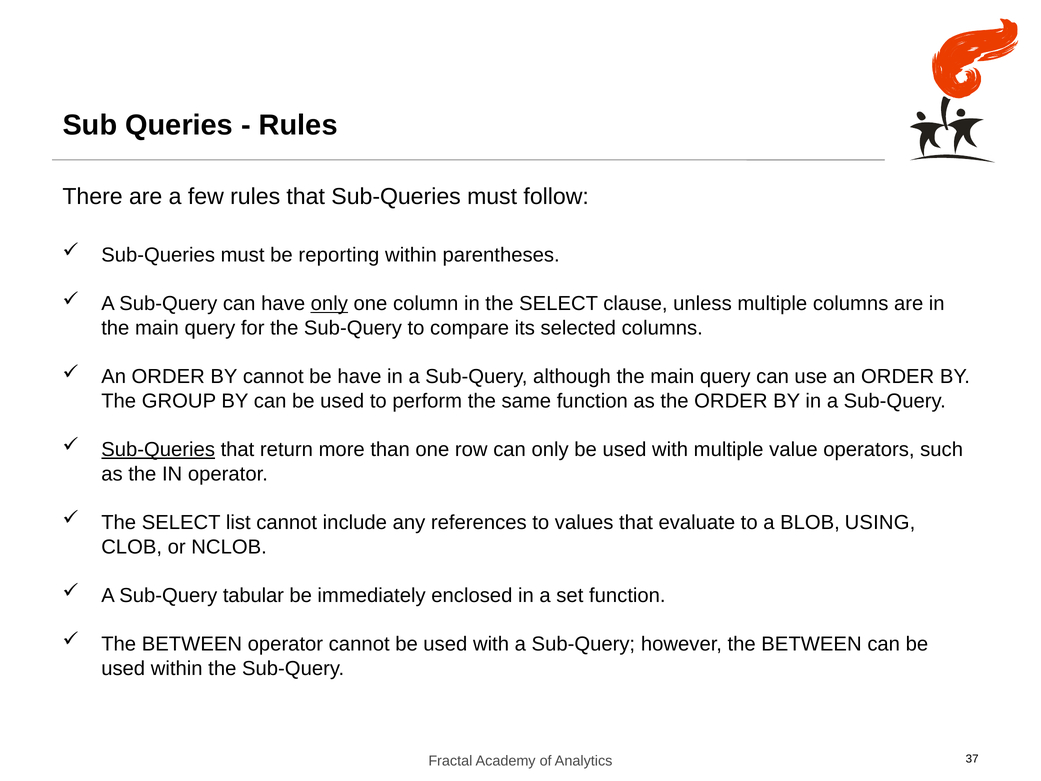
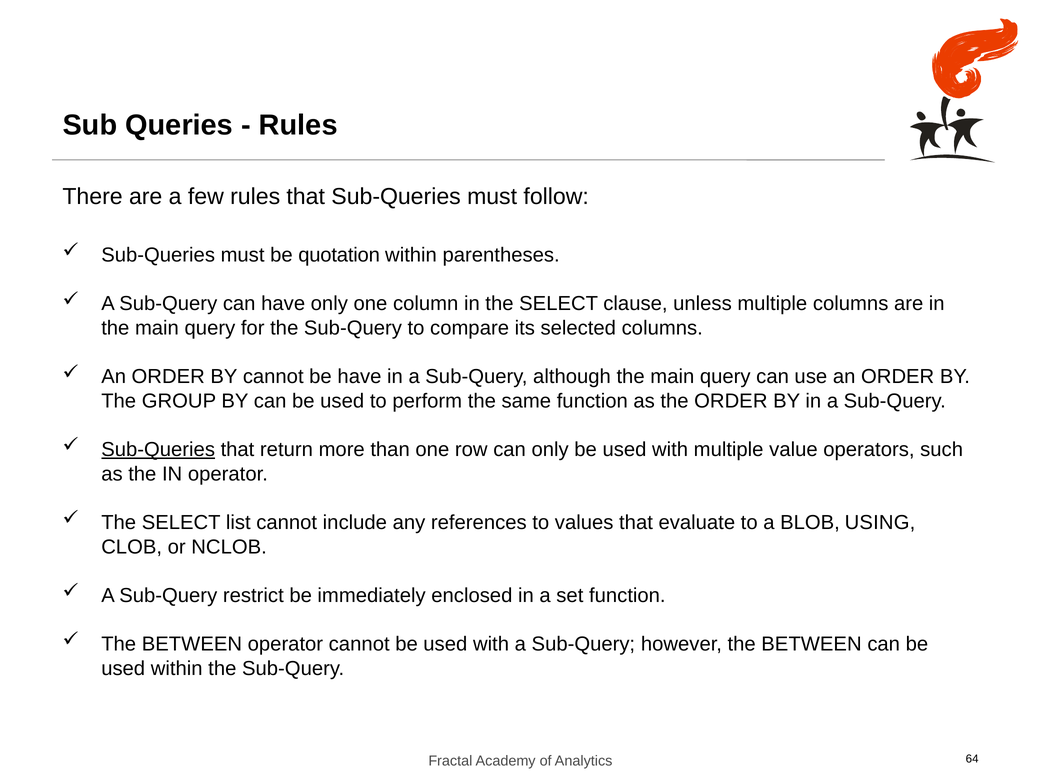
reporting: reporting -> quotation
only at (329, 304) underline: present -> none
tabular: tabular -> restrict
37: 37 -> 64
